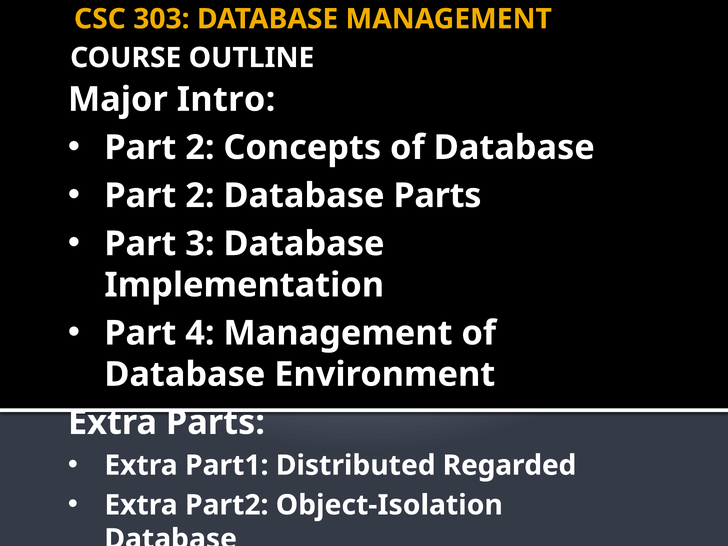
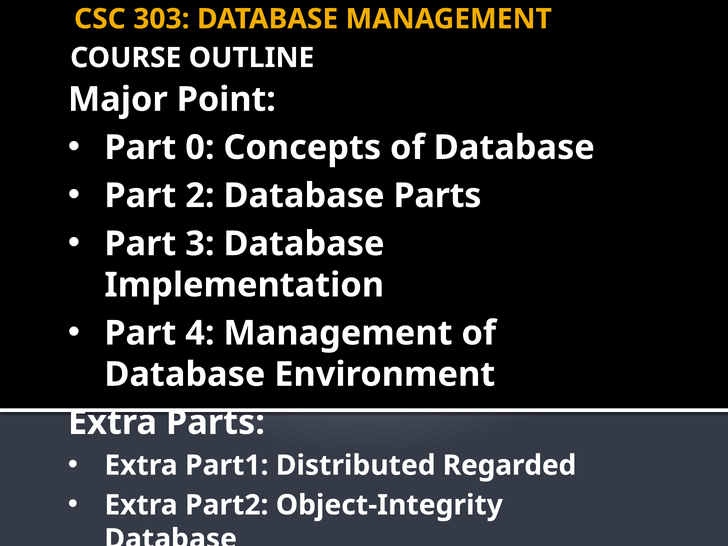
Intro: Intro -> Point
2 at (200, 148): 2 -> 0
Object-Isolation: Object-Isolation -> Object-Integrity
